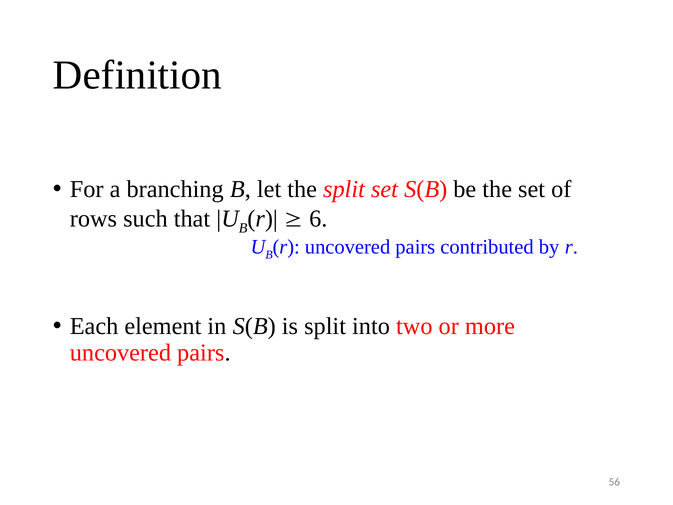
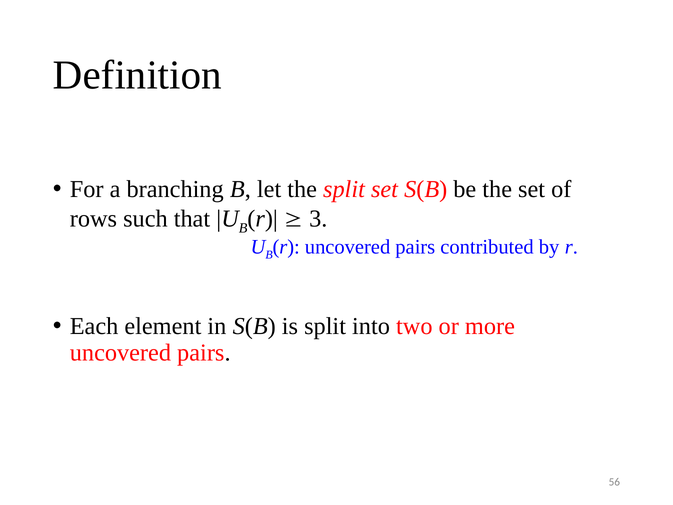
6: 6 -> 3
